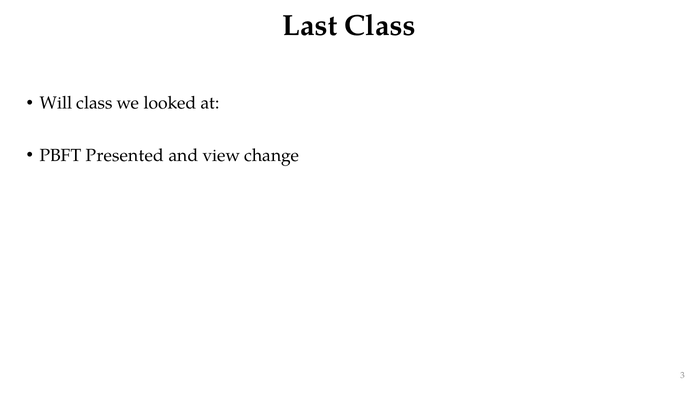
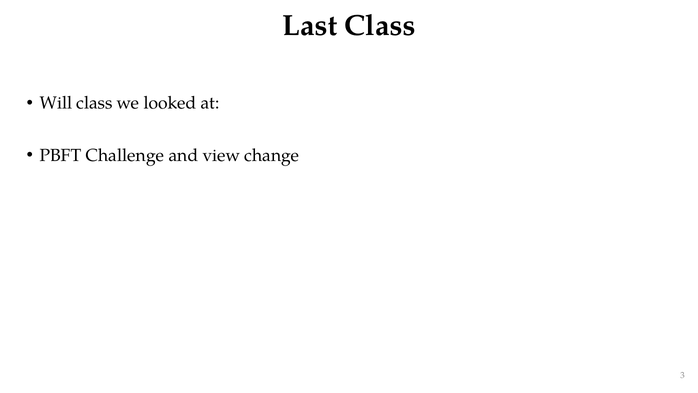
Presented: Presented -> Challenge
